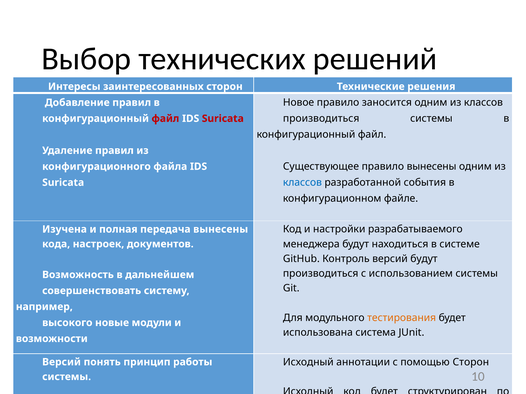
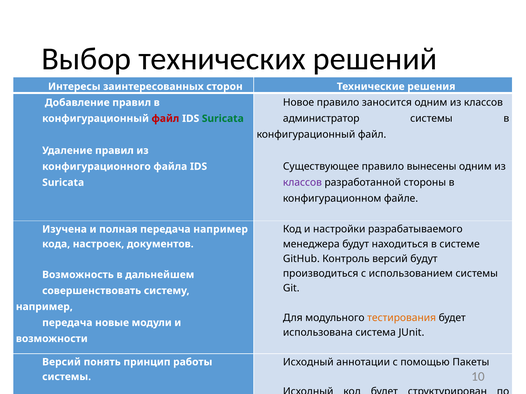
производиться at (321, 119): производиться -> администратор
Suricata at (223, 119) colour: red -> green
классов at (302, 183) colour: blue -> purple
события: события -> стороны
передача вынесены: вынесены -> например
высокого at (67, 323): высокого -> передача
помощью Сторон: Сторон -> Пакеты
